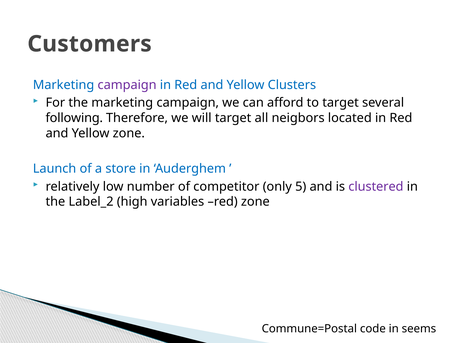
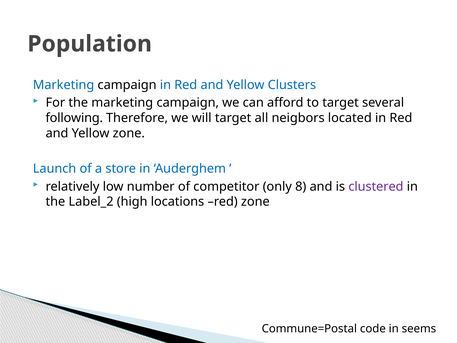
Customers: Customers -> Population
campaign at (127, 85) colour: purple -> black
5: 5 -> 8
variables: variables -> locations
